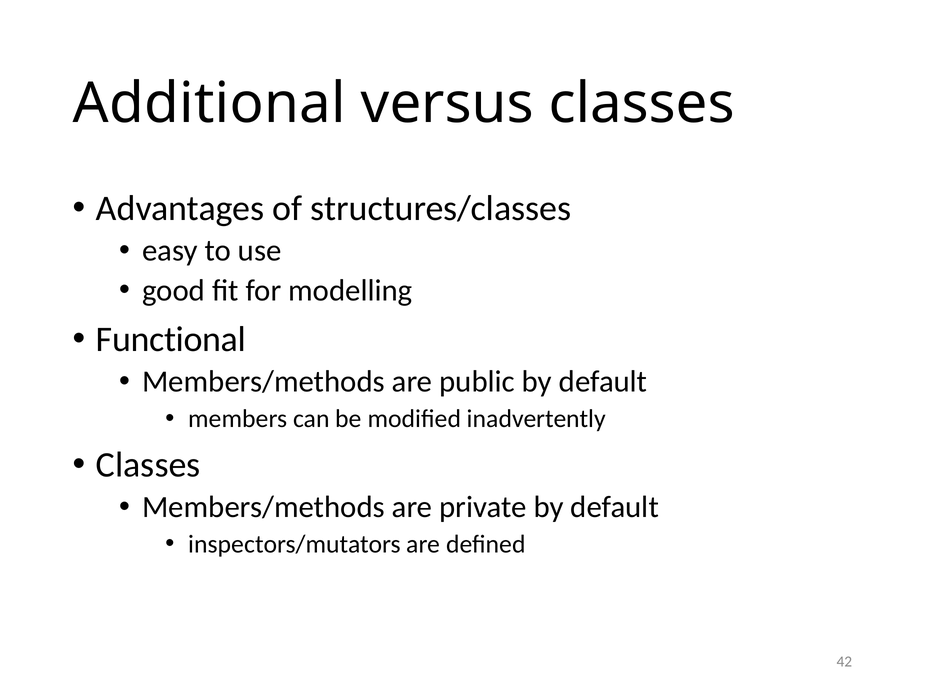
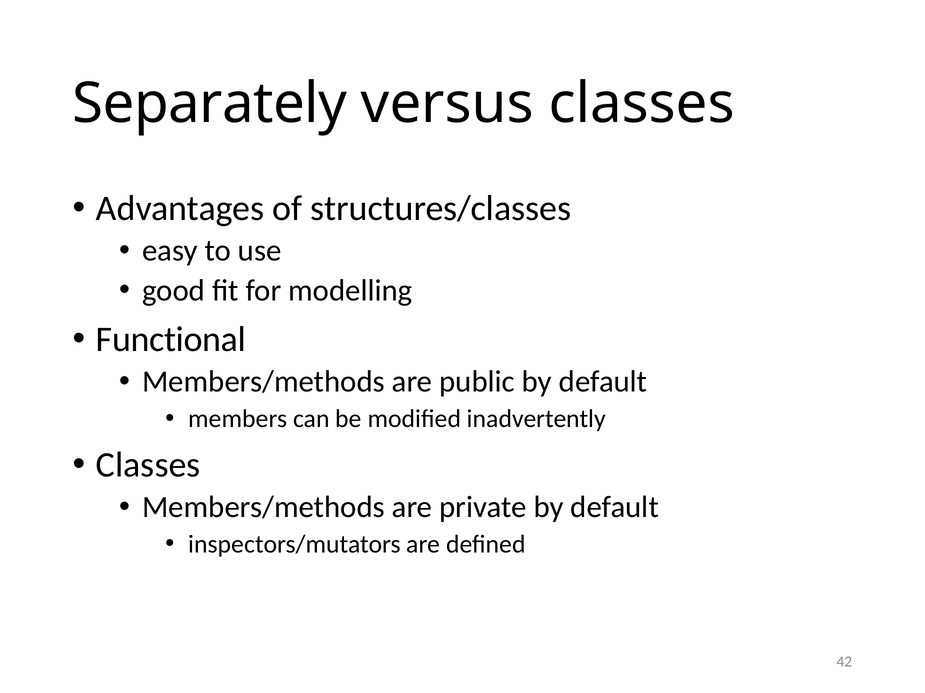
Additional: Additional -> Separately
